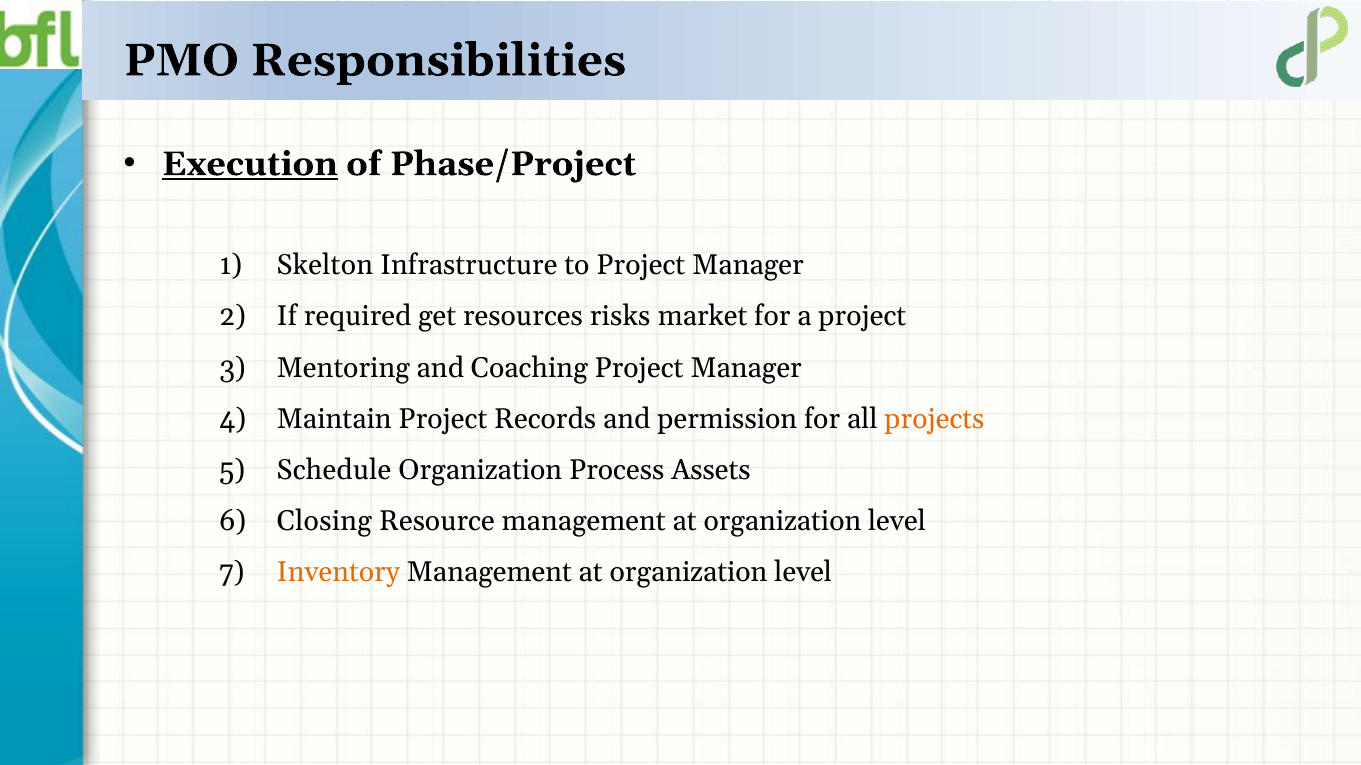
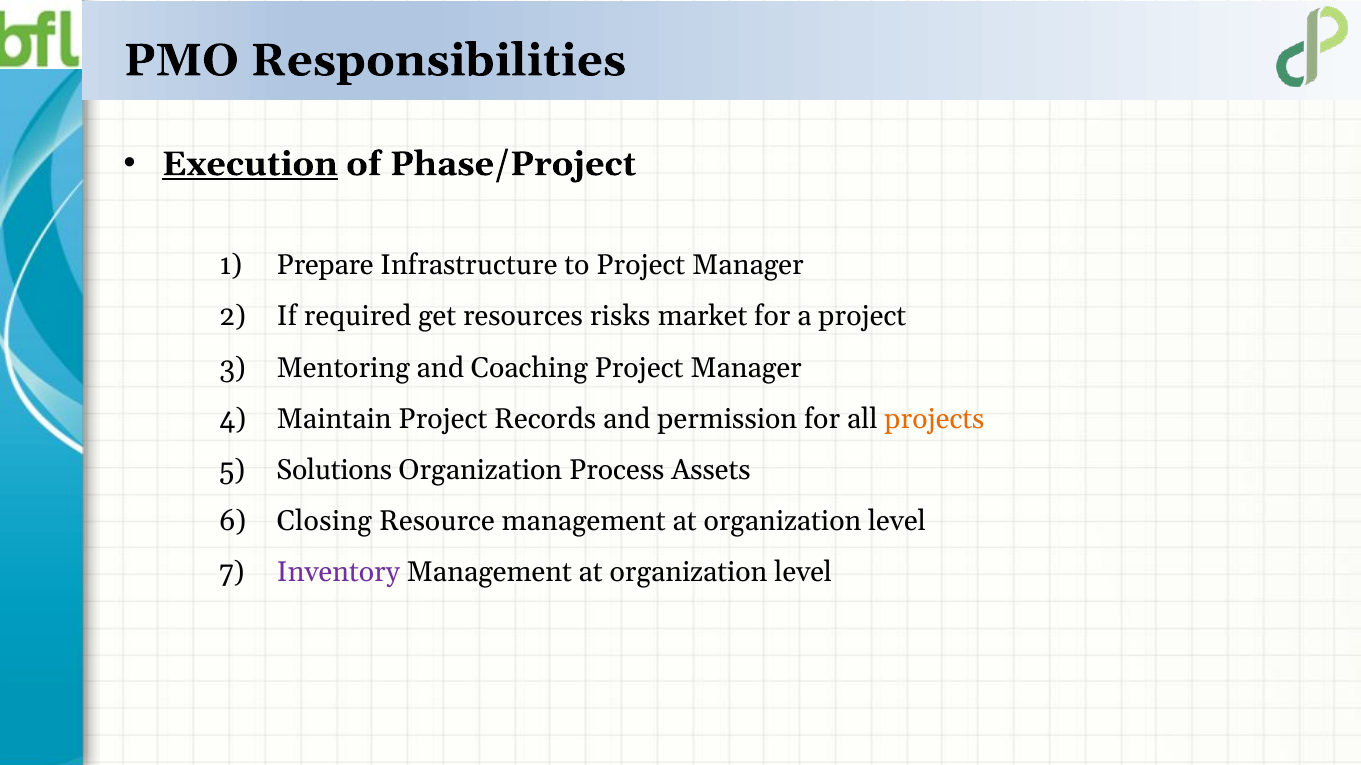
Skelton: Skelton -> Prepare
Schedule: Schedule -> Solutions
Inventory colour: orange -> purple
